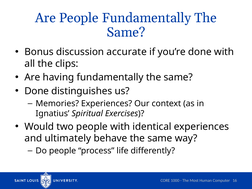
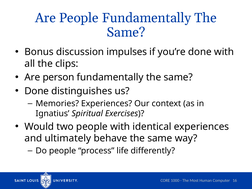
accurate: accurate -> impulses
having: having -> person
